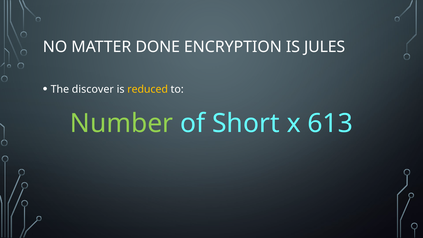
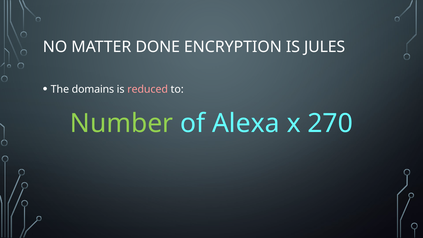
discover: discover -> domains
reduced colour: yellow -> pink
Short: Short -> Alexa
613: 613 -> 270
